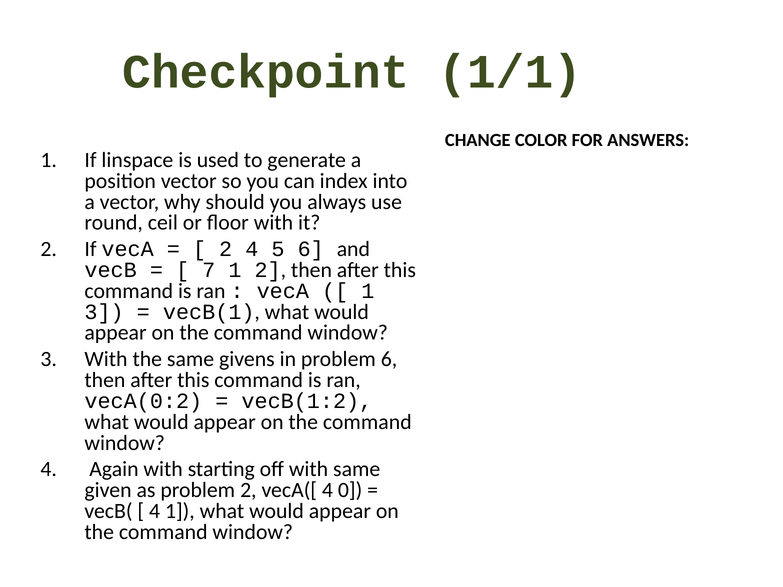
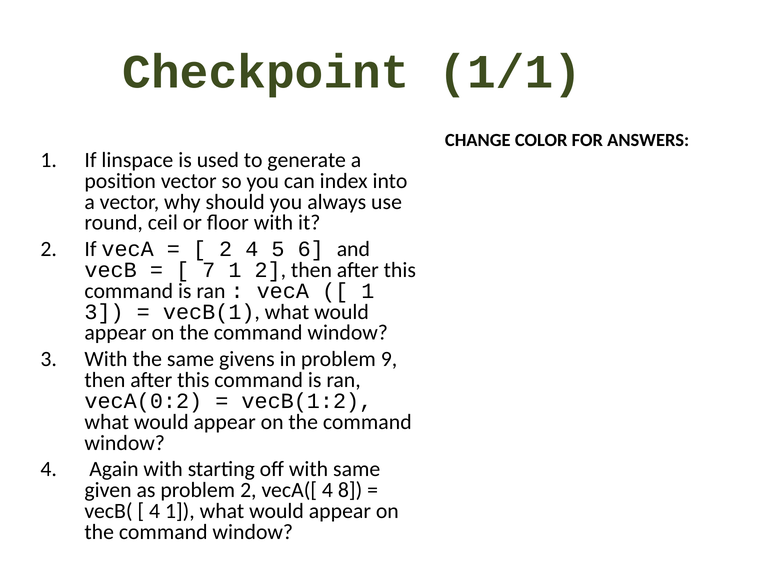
problem 6: 6 -> 9
4 0: 0 -> 8
